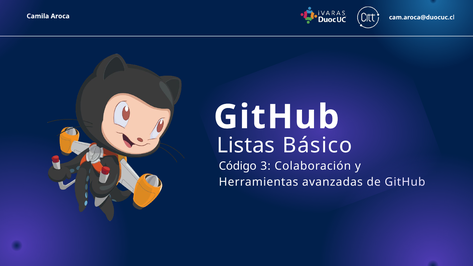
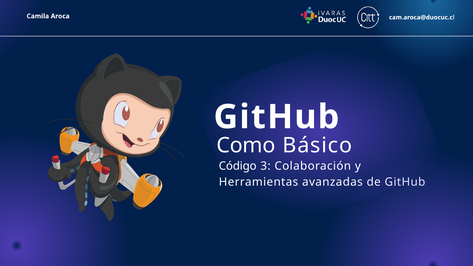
Listas: Listas -> Como
